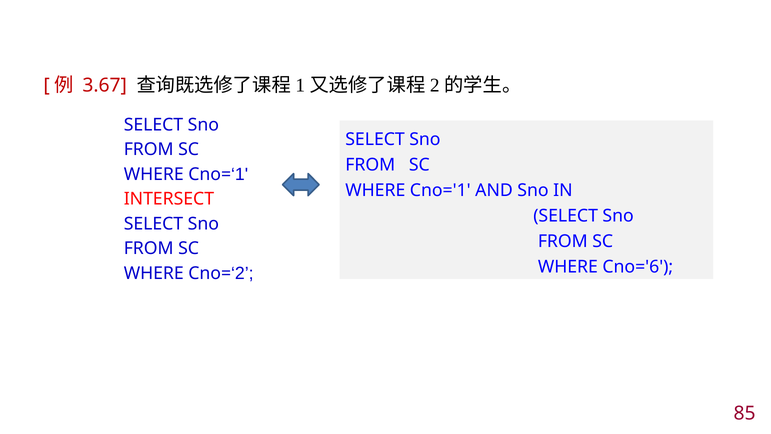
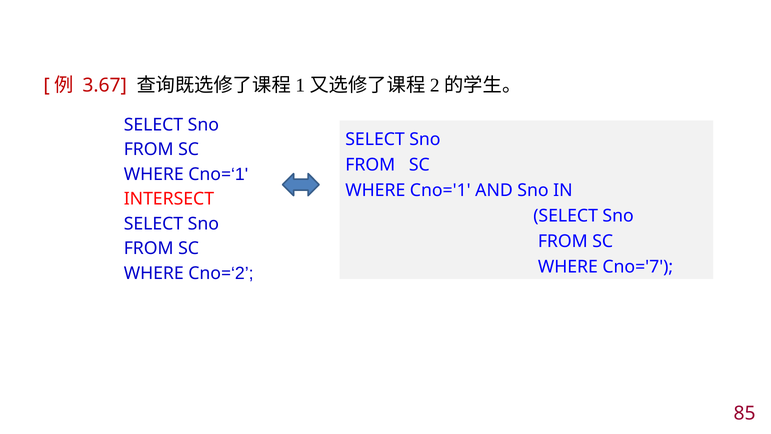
Cno='6: Cno='6 -> Cno='7
